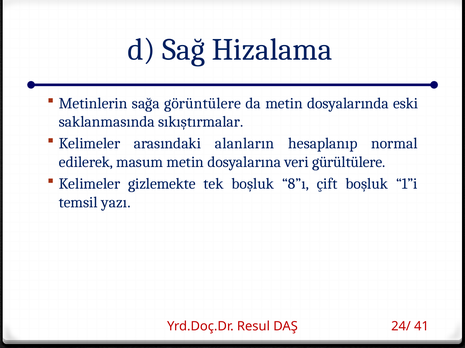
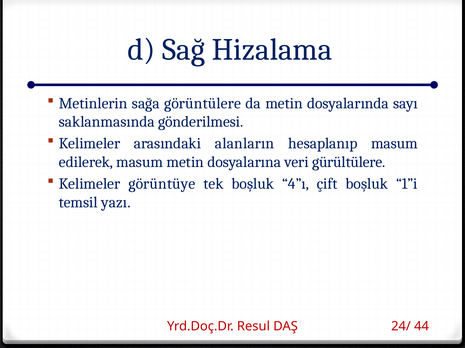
eski: eski -> sayı
sıkıştırmalar: sıkıştırmalar -> gönderilmesi
hesaplanıp normal: normal -> masum
gizlemekte: gizlemekte -> görüntüye
8”ı: 8”ı -> 4”ı
41: 41 -> 44
